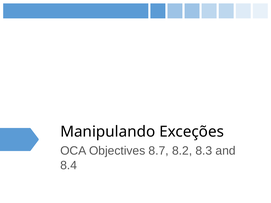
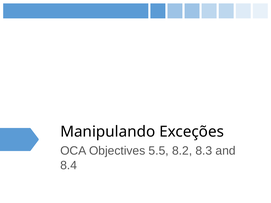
8.7: 8.7 -> 5.5
